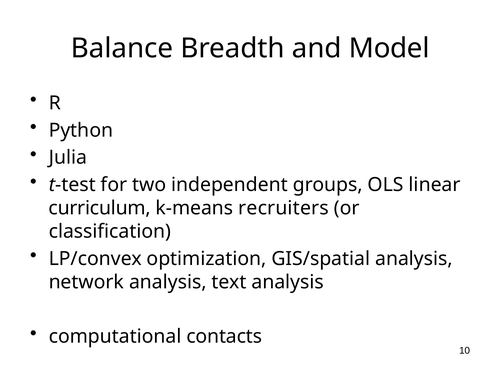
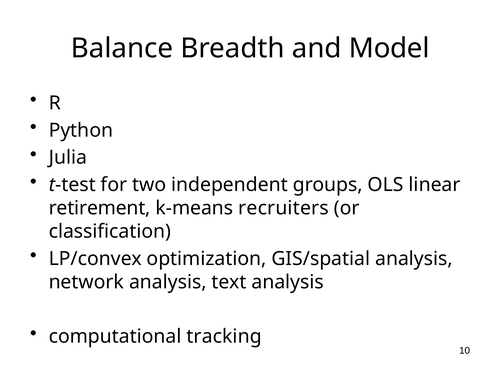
curriculum: curriculum -> retirement
contacts: contacts -> tracking
